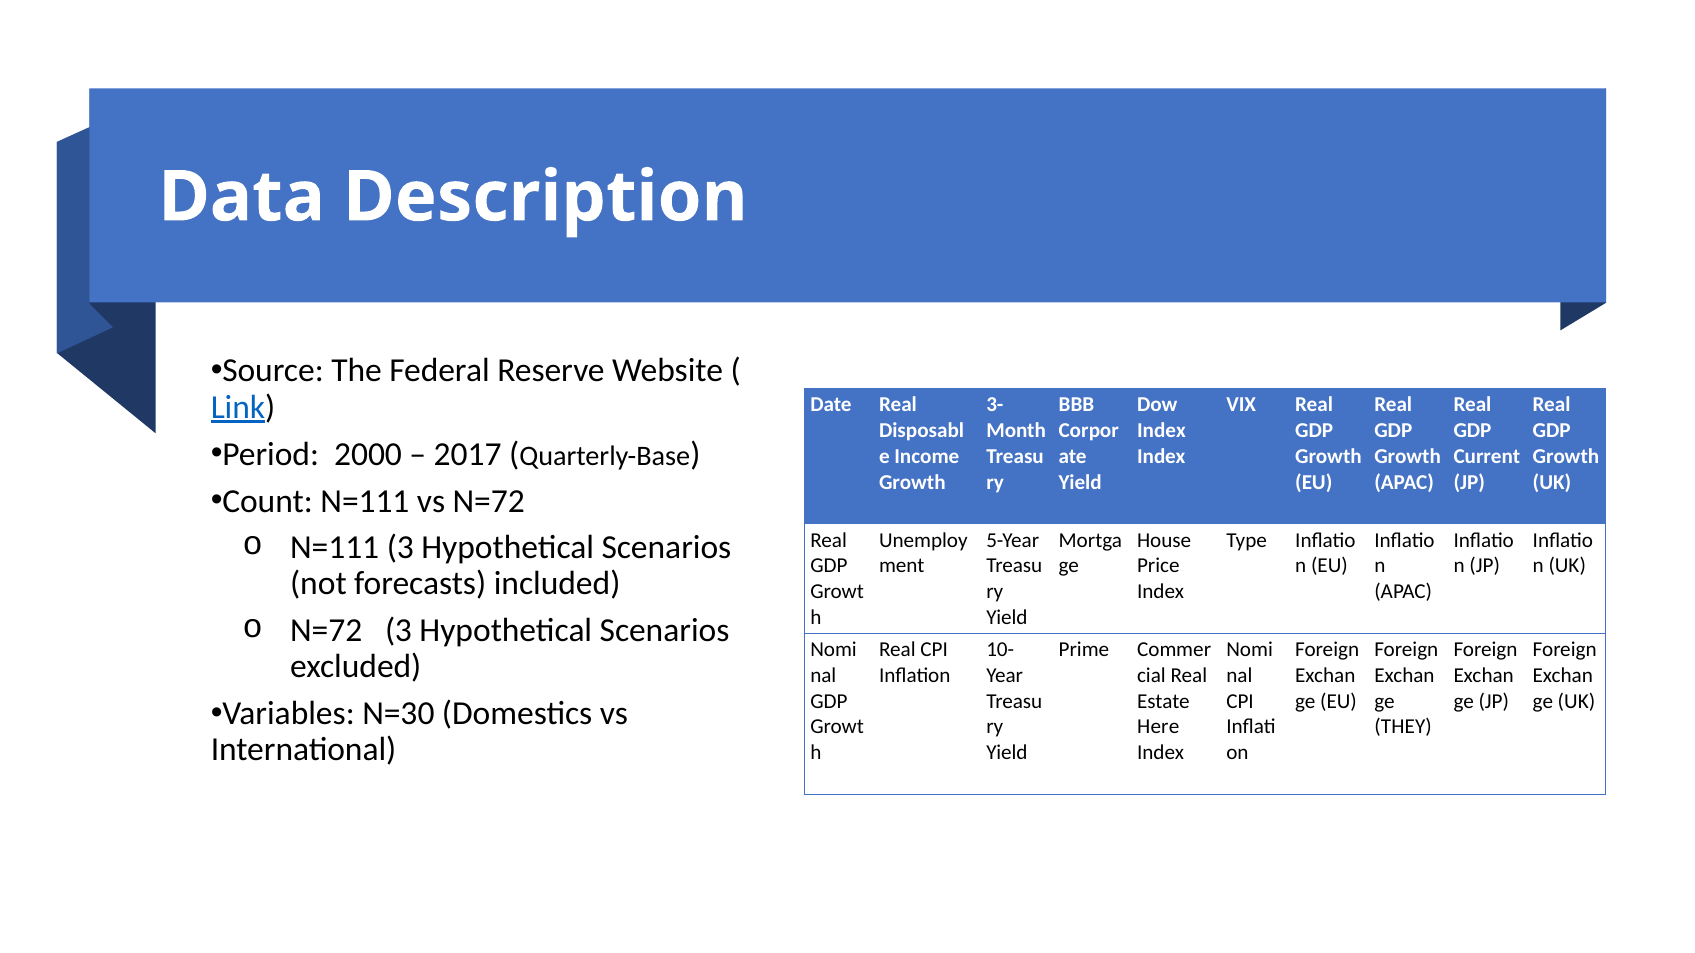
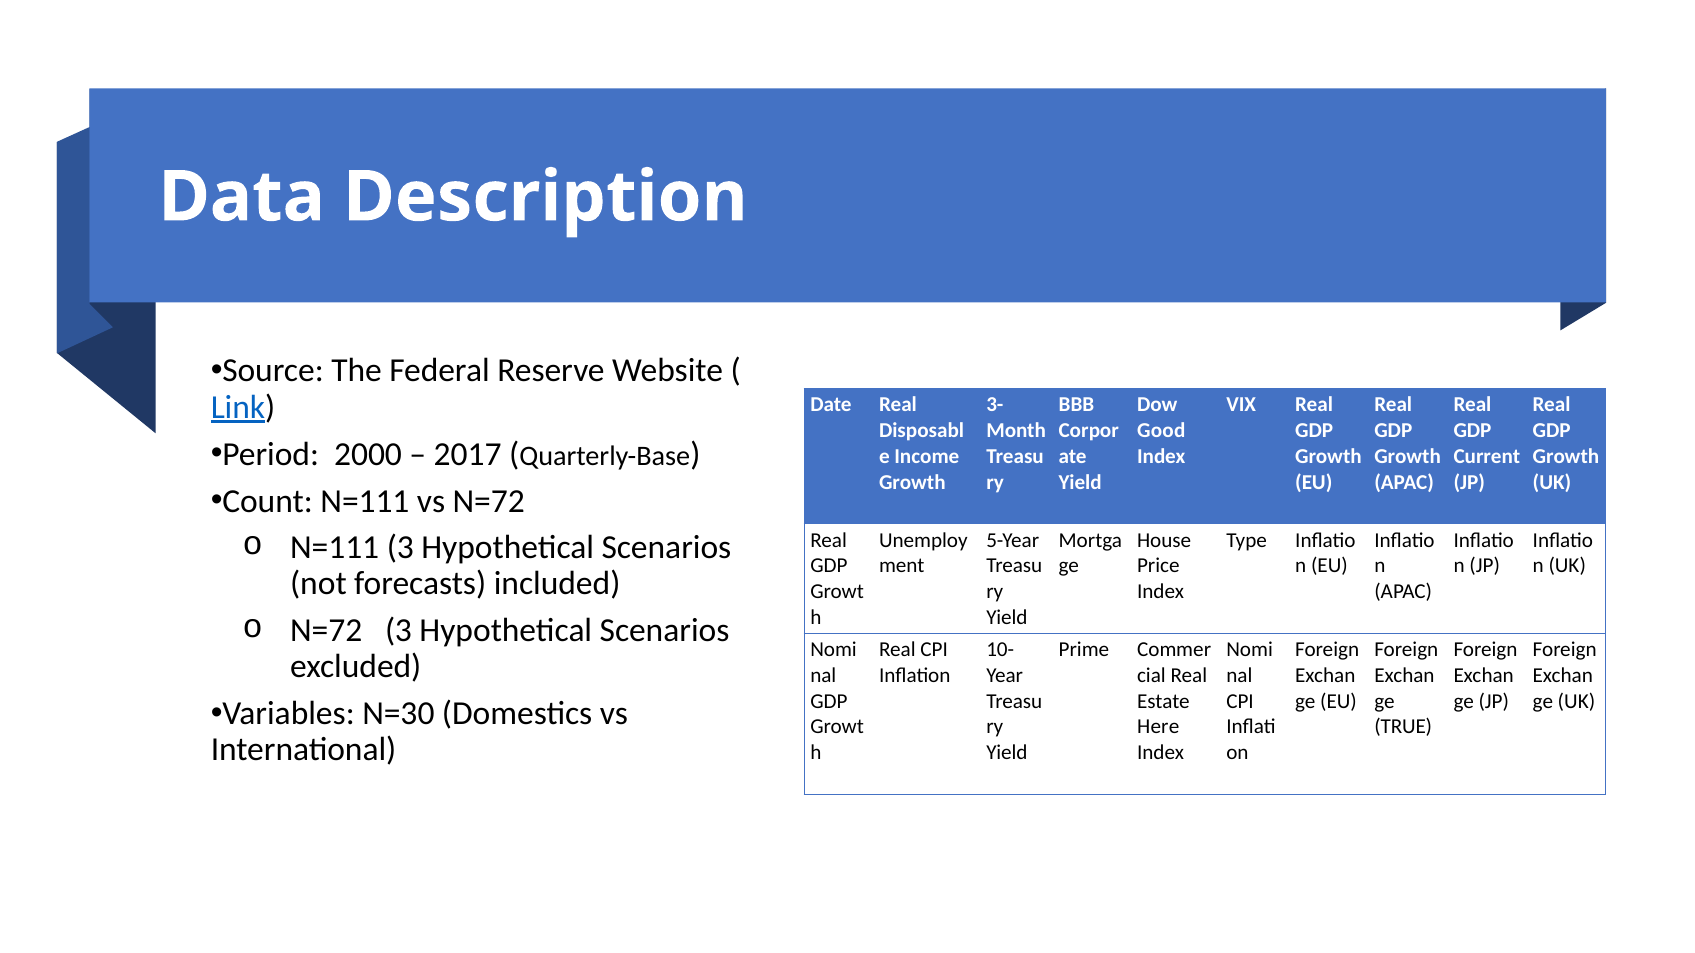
Index at (1161, 431): Index -> Good
THEY: THEY -> TRUE
